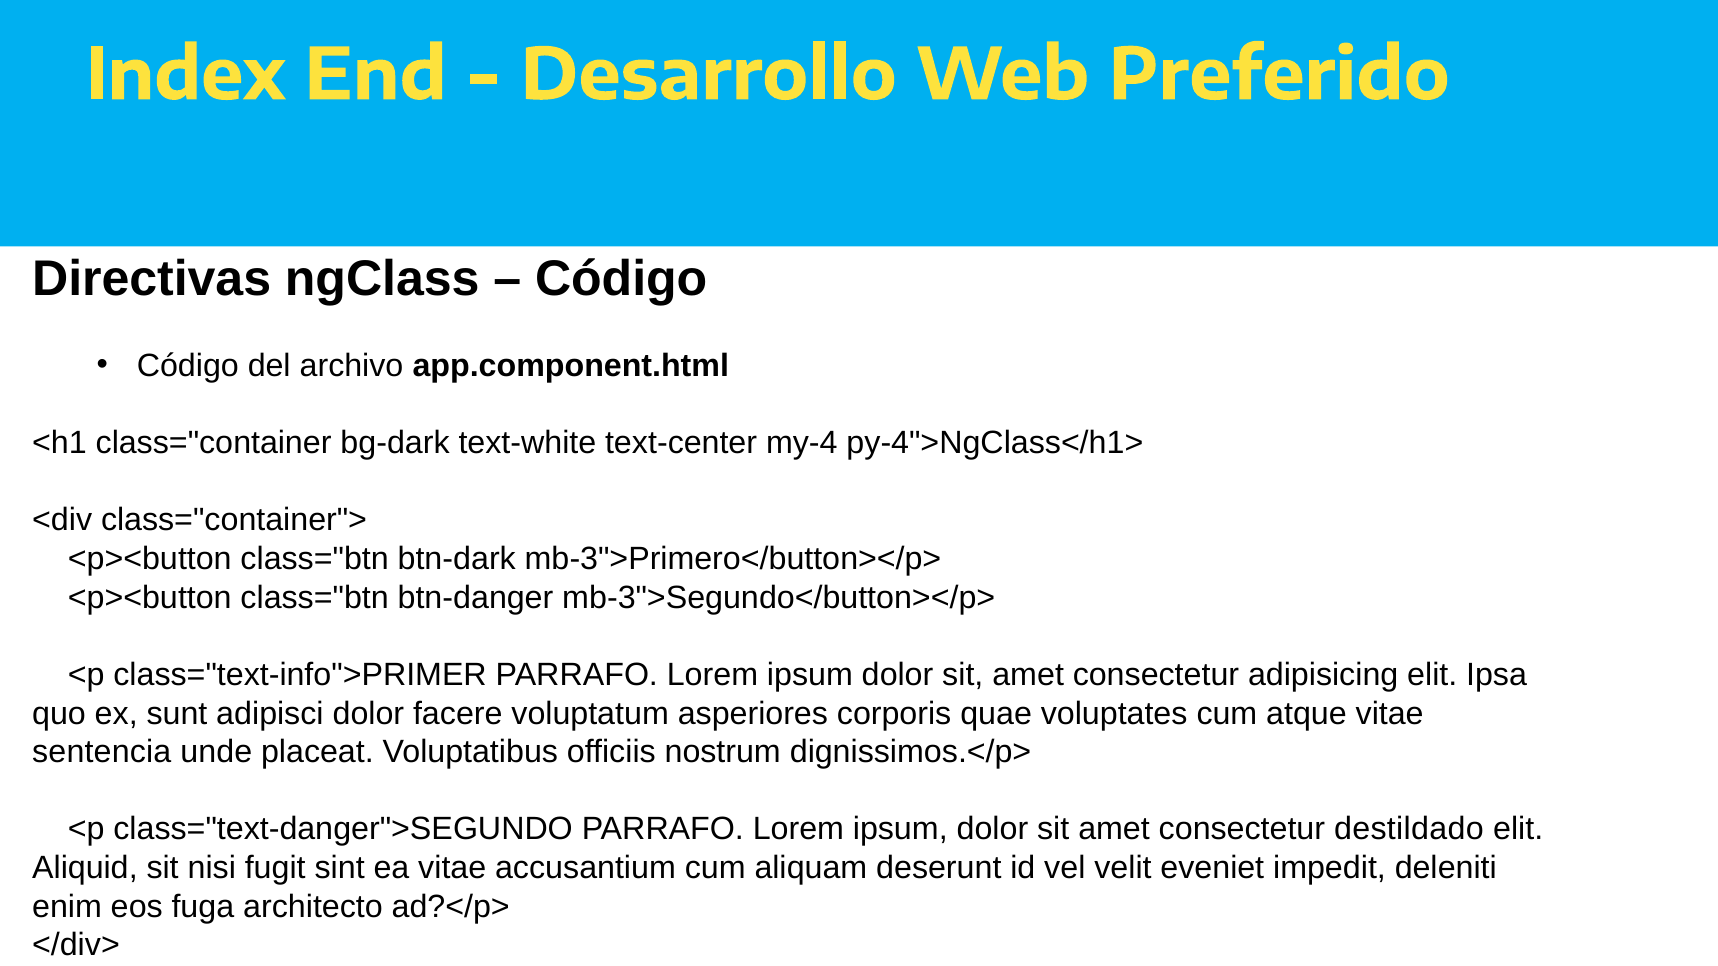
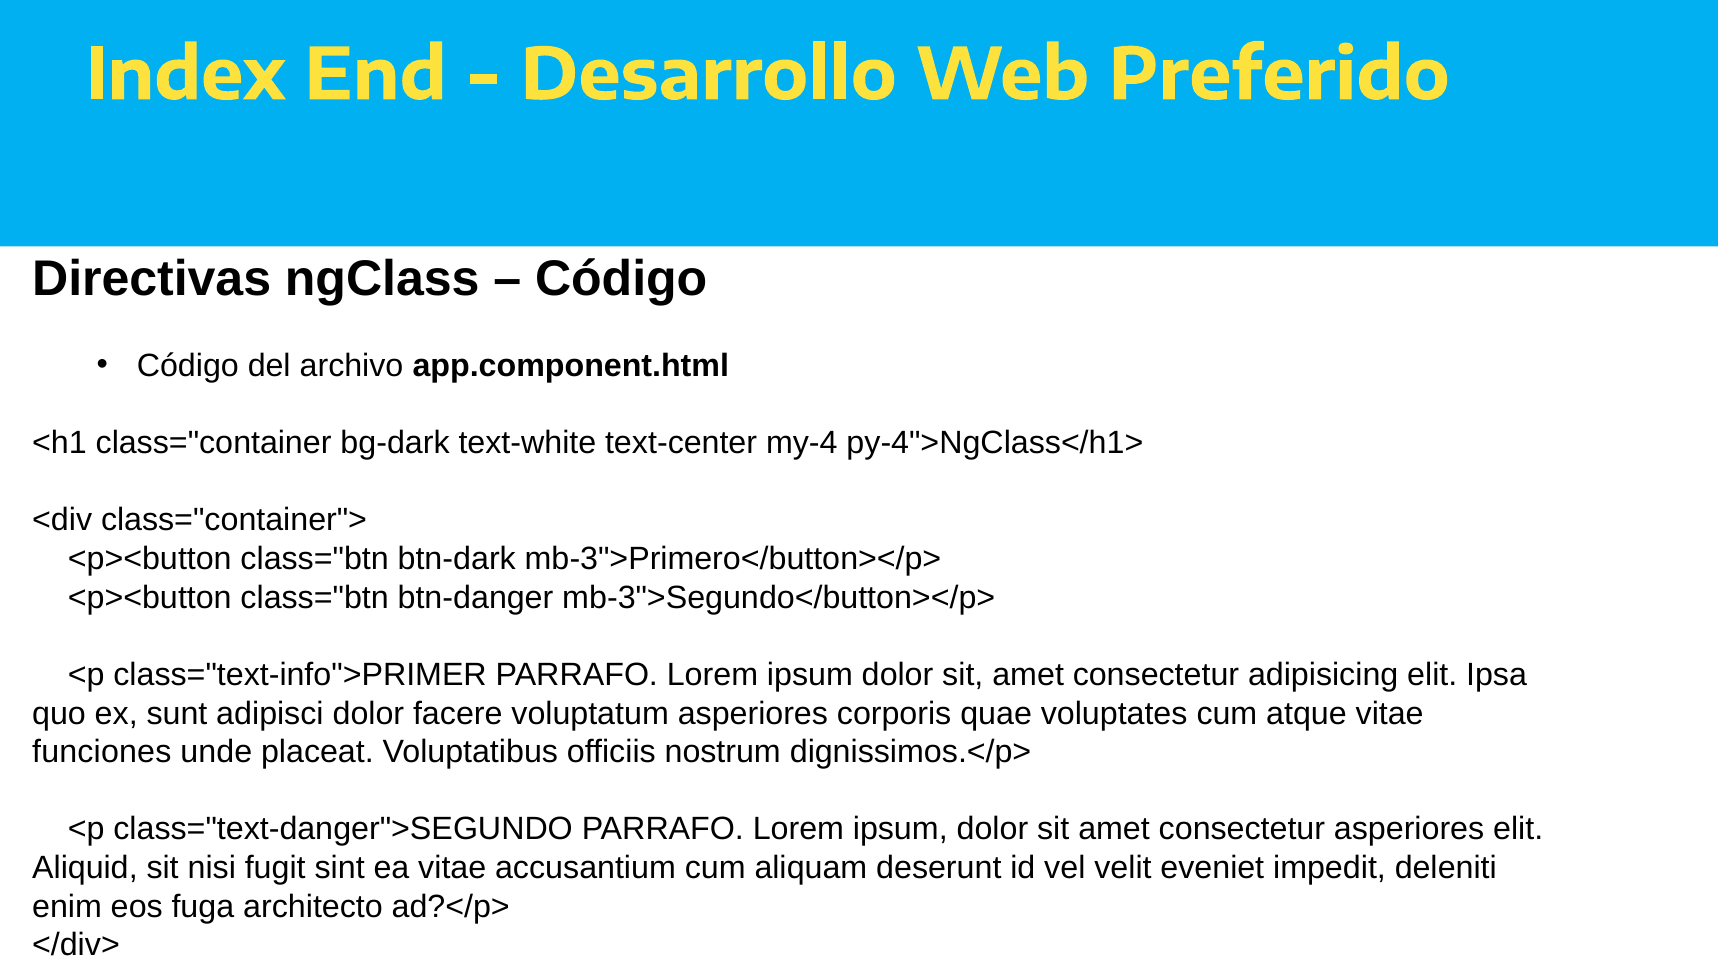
sentencia: sentencia -> funciones
consectetur destildado: destildado -> asperiores
